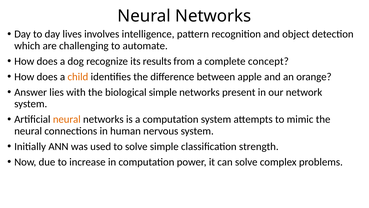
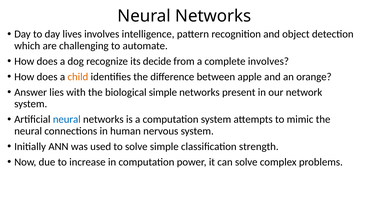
results: results -> decide
complete concept: concept -> involves
neural at (67, 119) colour: orange -> blue
